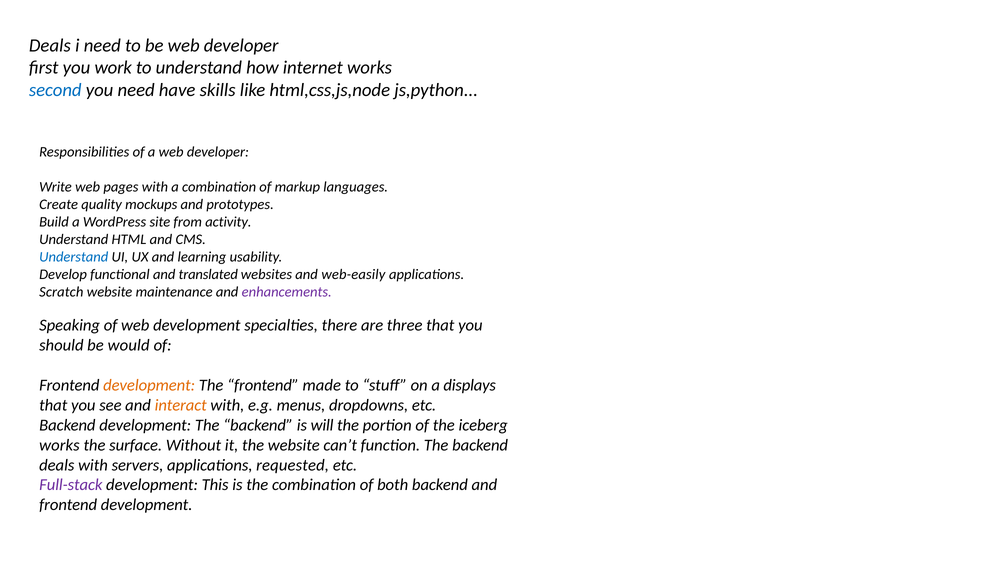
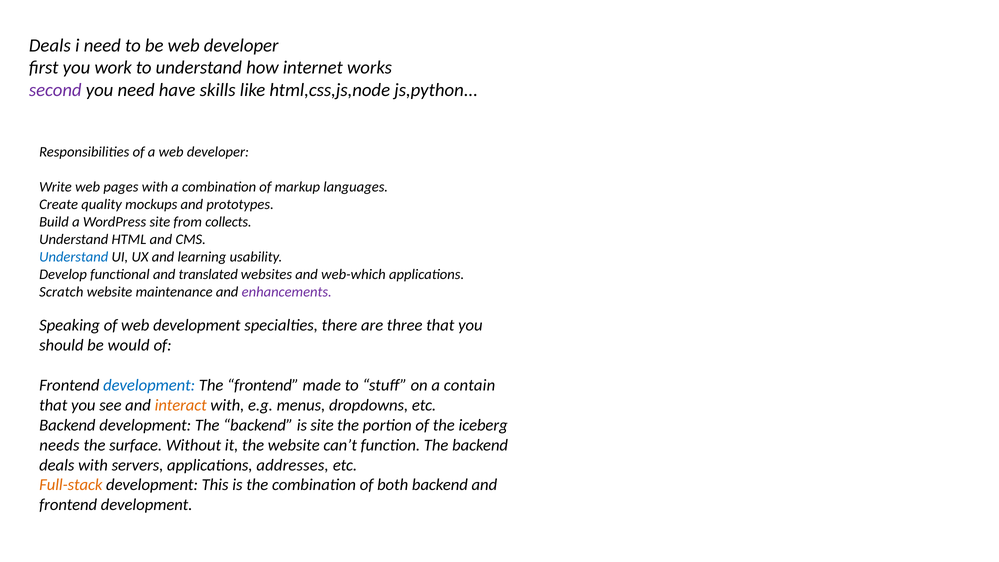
second colour: blue -> purple
activity: activity -> collects
web-easily: web-easily -> web-which
development at (149, 385) colour: orange -> blue
displays: displays -> contain
is will: will -> site
works at (59, 445): works -> needs
requested: requested -> addresses
Full-stack colour: purple -> orange
